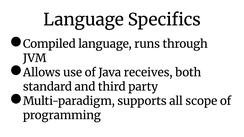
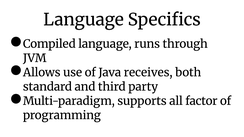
scope: scope -> factor
